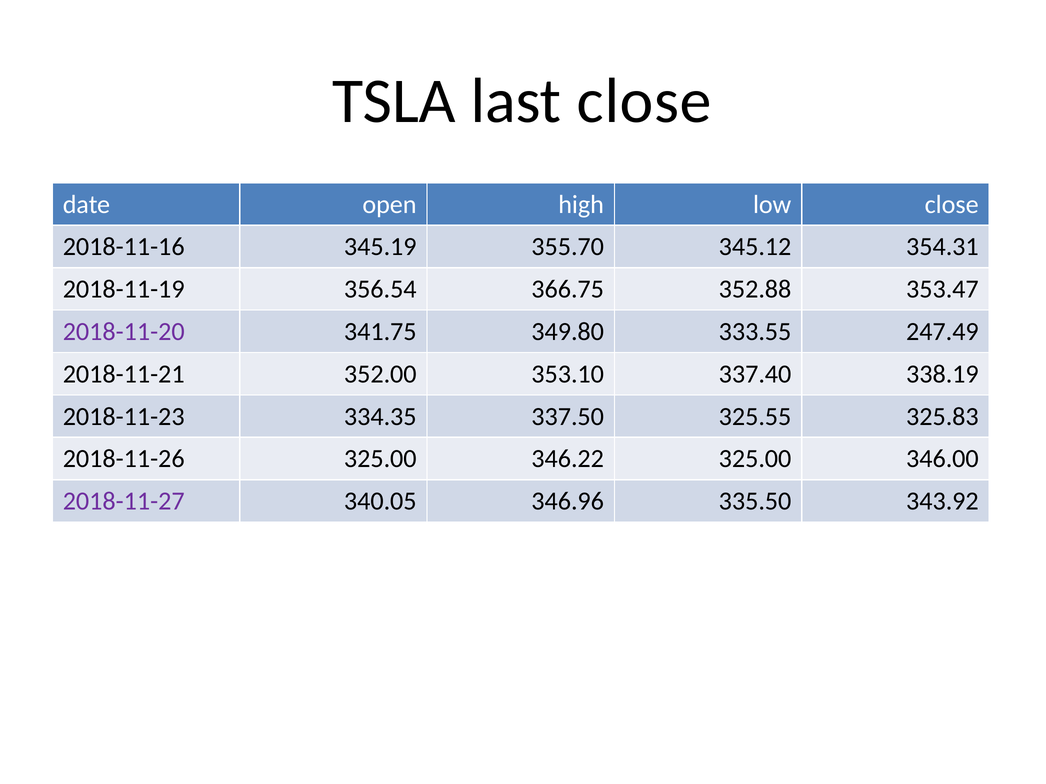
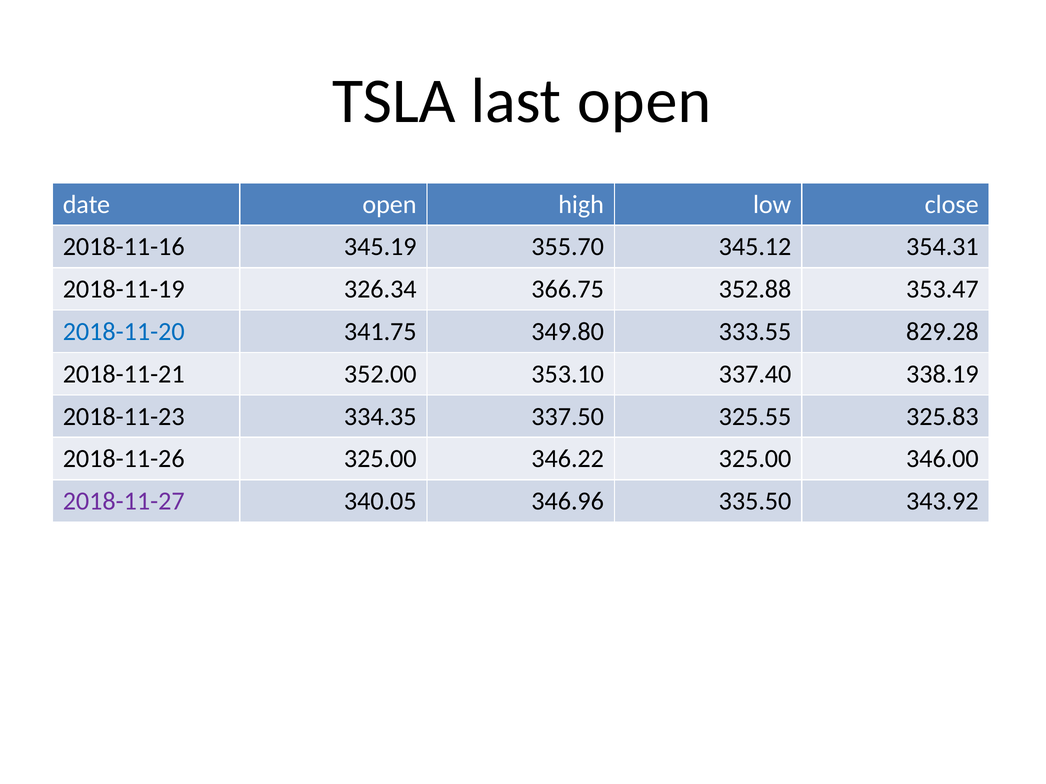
last close: close -> open
356.54: 356.54 -> 326.34
2018-11-20 colour: purple -> blue
247.49: 247.49 -> 829.28
